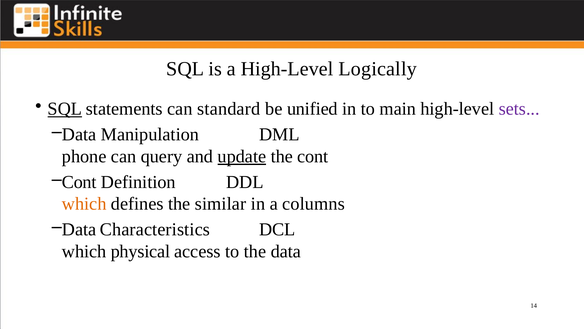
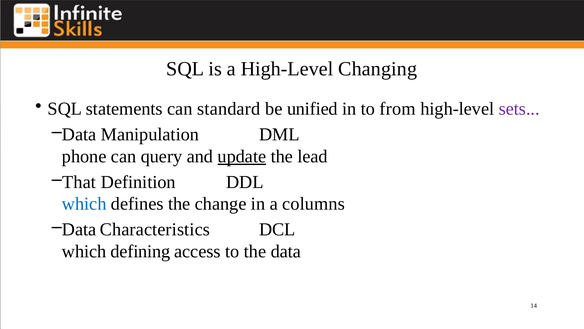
Logically: Logically -> Changing
SQL at (65, 109) underline: present -> none
main: main -> from
the cont: cont -> lead
Cont at (79, 182): Cont -> That
which at (84, 204) colour: orange -> blue
similar: similar -> change
physical: physical -> defining
